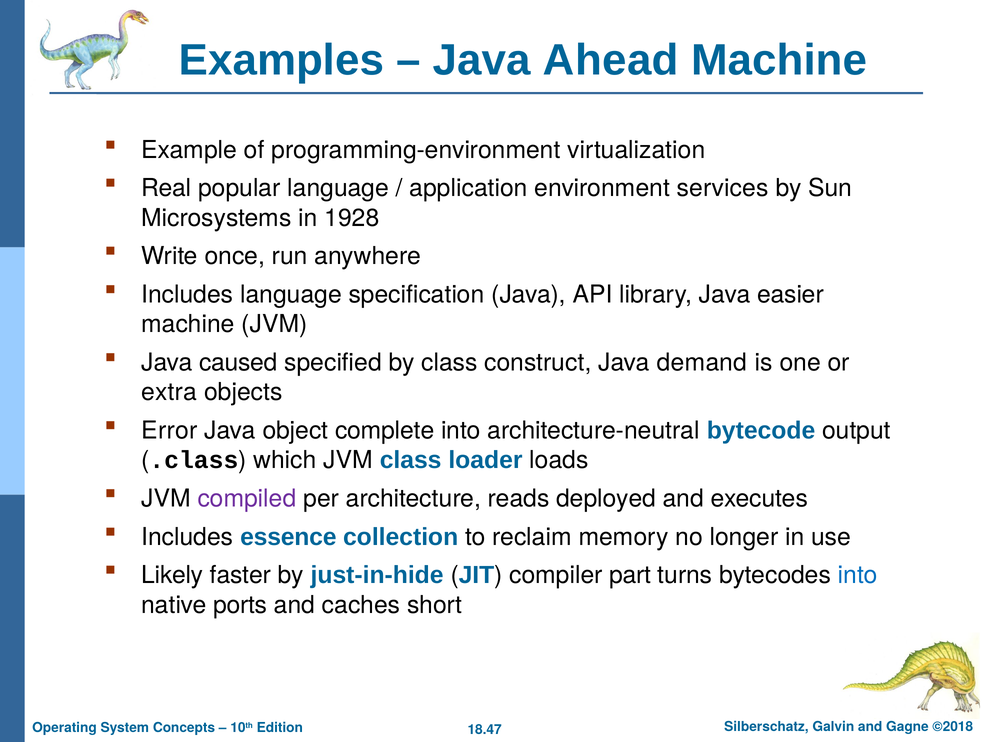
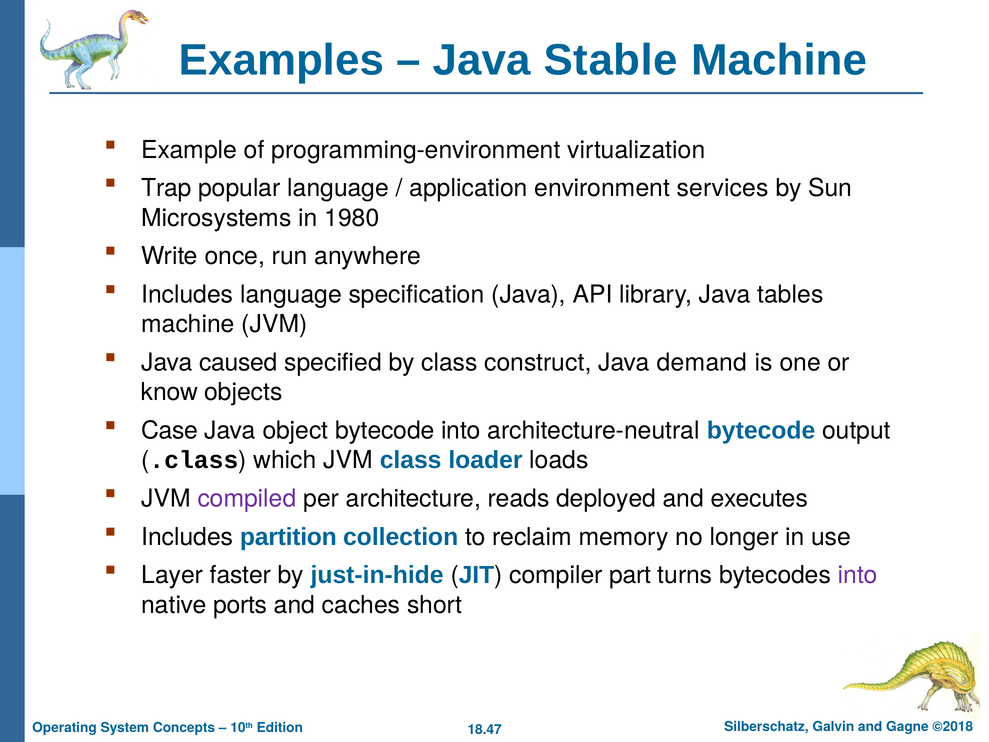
Ahead: Ahead -> Stable
Real: Real -> Trap
1928: 1928 -> 1980
easier: easier -> tables
extra: extra -> know
Error: Error -> Case
object complete: complete -> bytecode
essence: essence -> partition
Likely: Likely -> Layer
into at (858, 575) colour: blue -> purple
